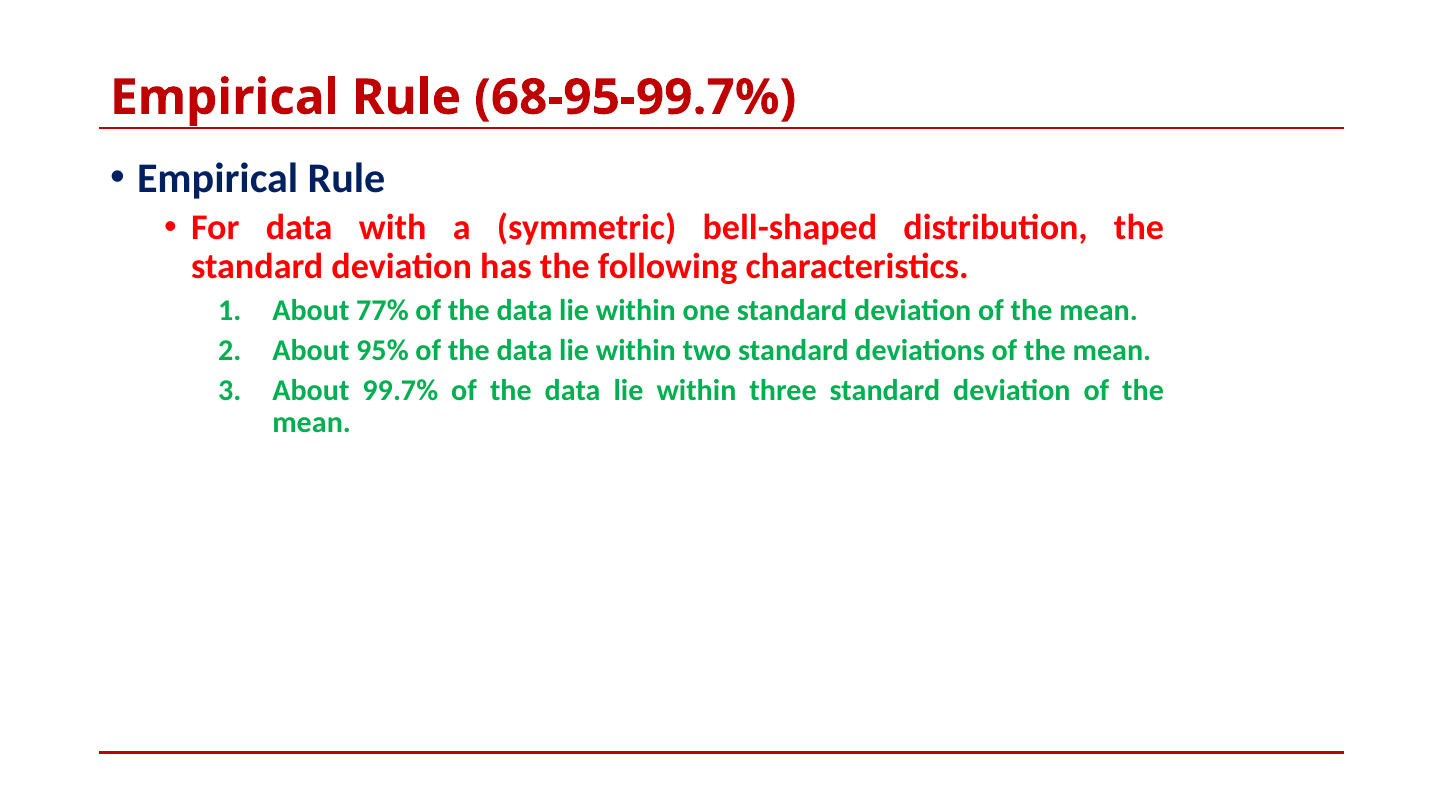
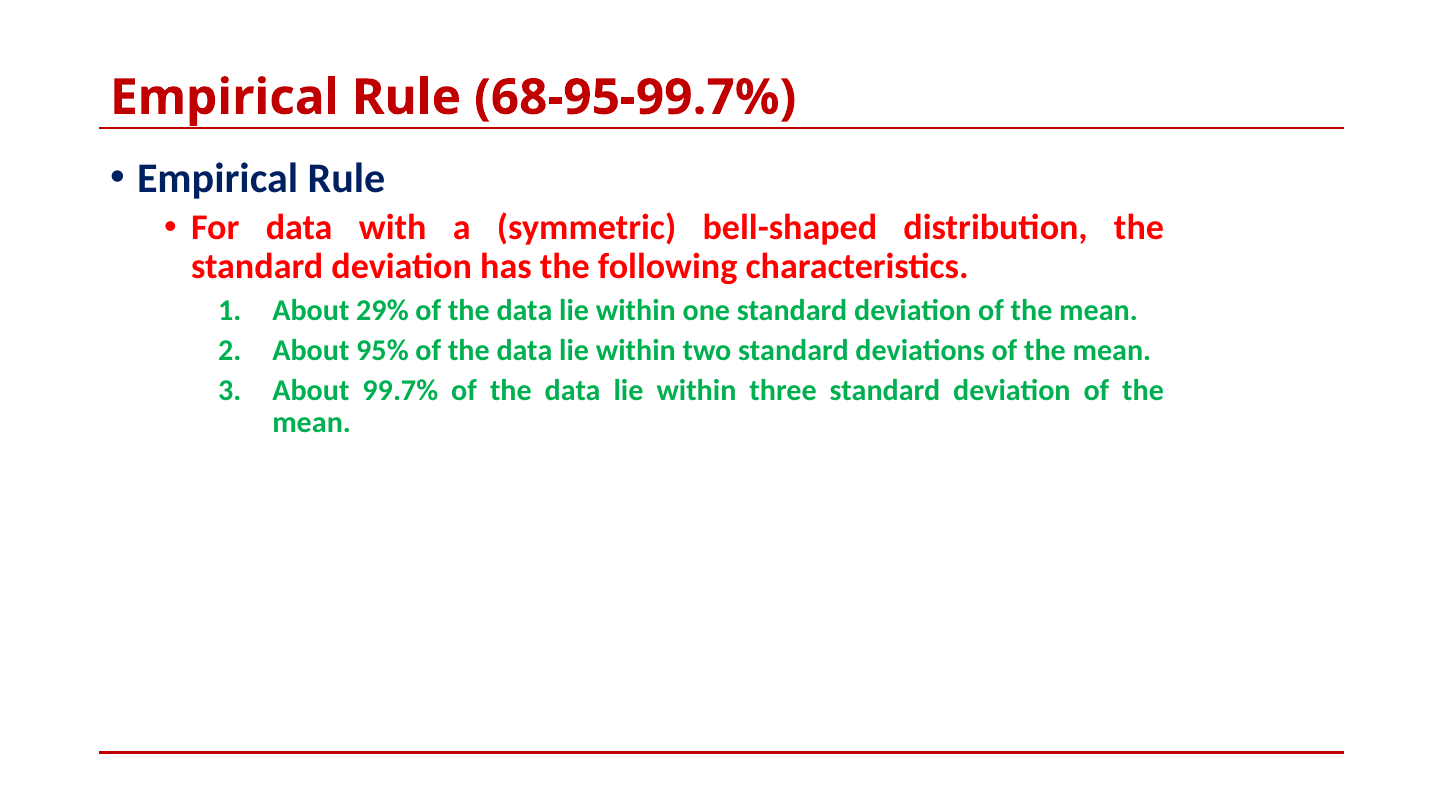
77%: 77% -> 29%
